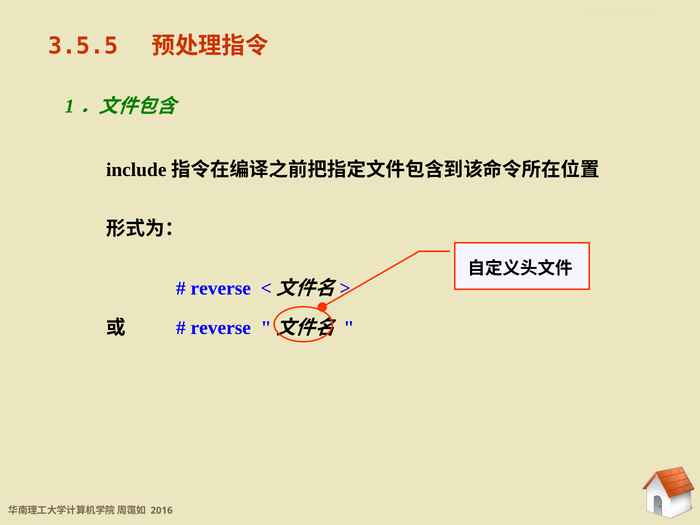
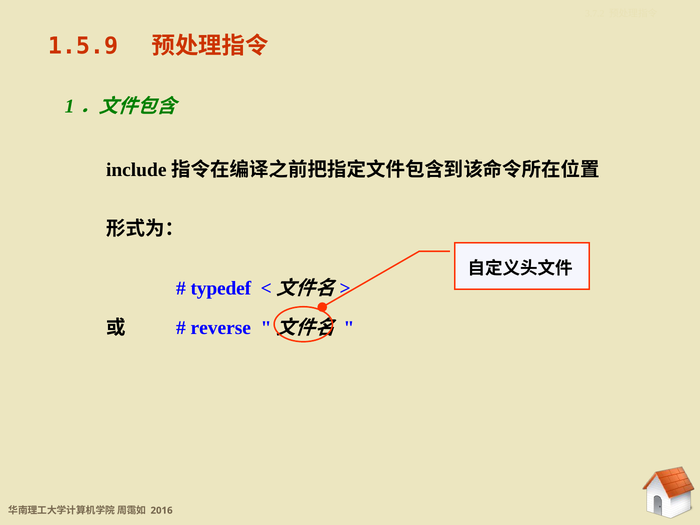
3.5.5: 3.5.5 -> 1.5.9
reverse at (221, 288): reverse -> typedef
